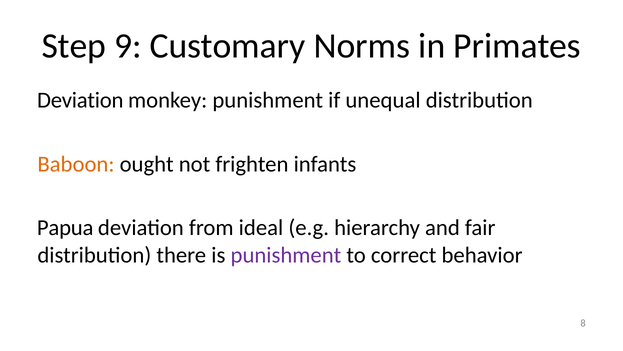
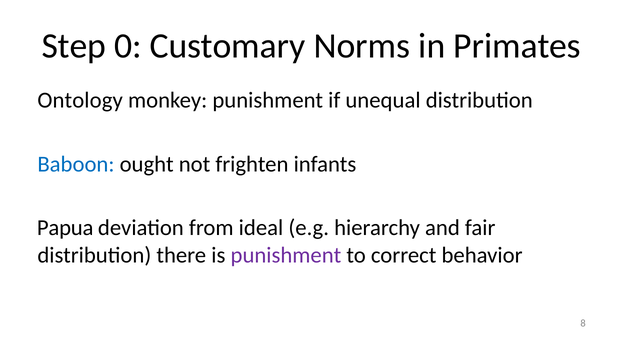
9: 9 -> 0
Deviation at (80, 100): Deviation -> Ontology
Baboon colour: orange -> blue
